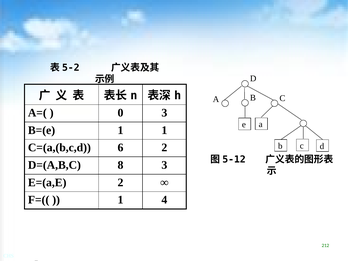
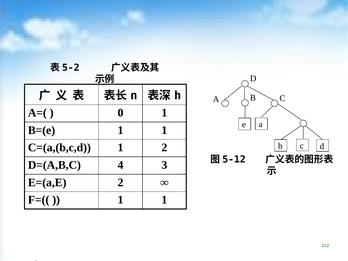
0 3: 3 -> 1
C=(a,(b,c,d 6: 6 -> 1
8: 8 -> 4
4 at (164, 200): 4 -> 1
